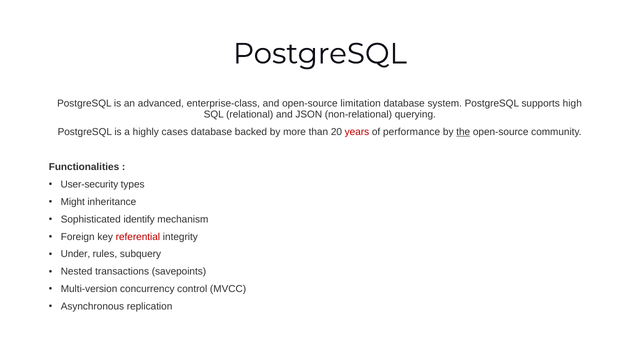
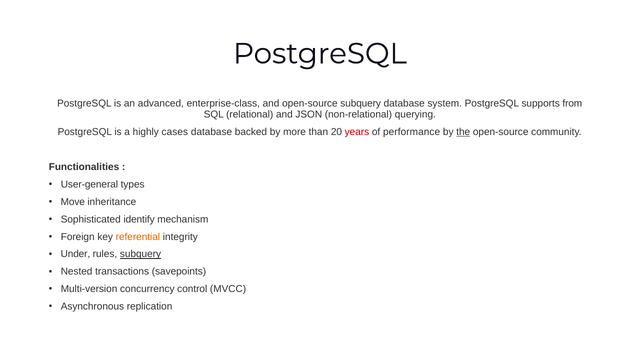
open-source limitation: limitation -> subquery
high: high -> from
User-security: User-security -> User-general
Might: Might -> Move
referential colour: red -> orange
subquery at (140, 254) underline: none -> present
